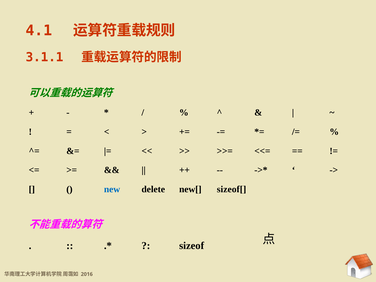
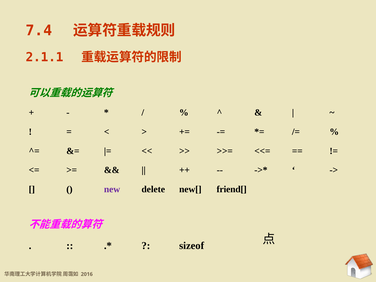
4.1: 4.1 -> 7.4
3.1.1: 3.1.1 -> 2.1.1
new colour: blue -> purple
sizeof[: sizeof[ -> friend[
